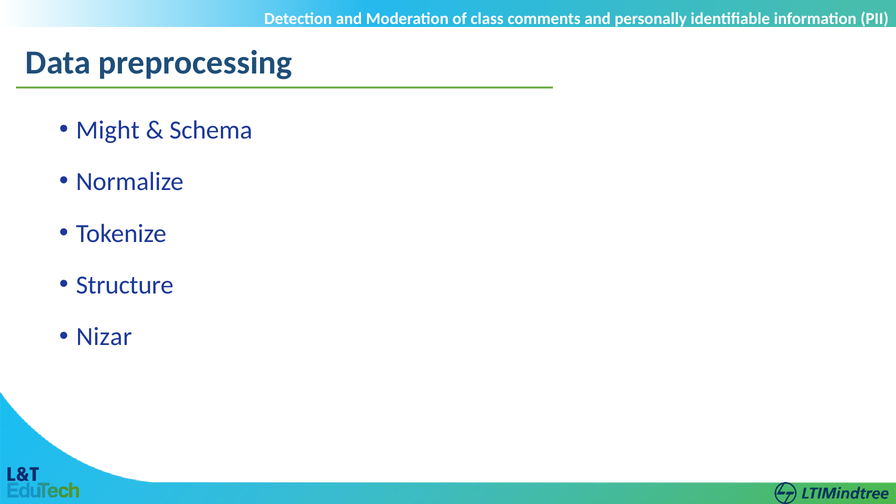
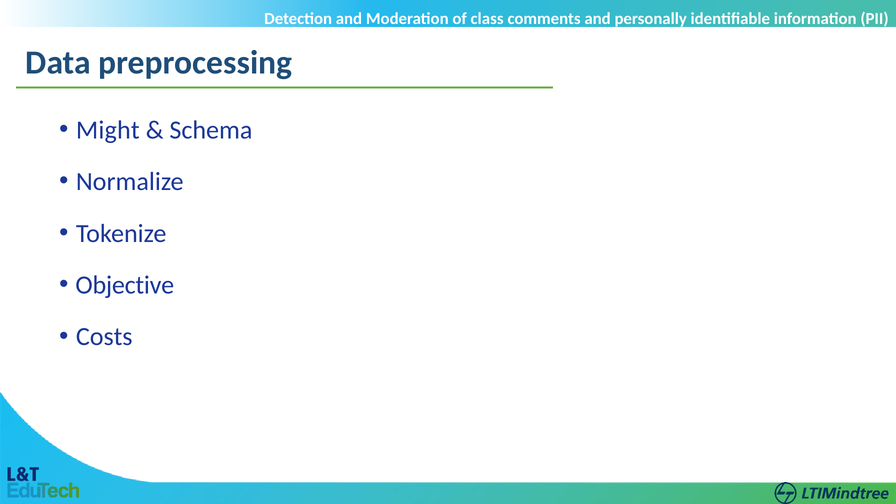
Structure: Structure -> Objective
Nizar: Nizar -> Costs
